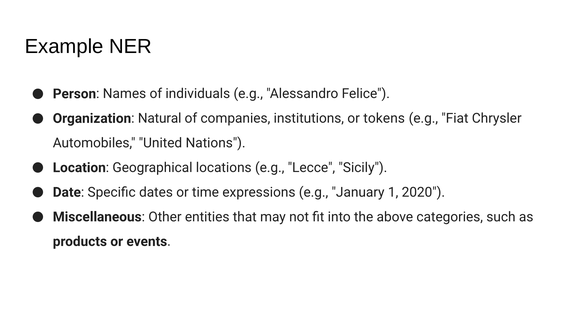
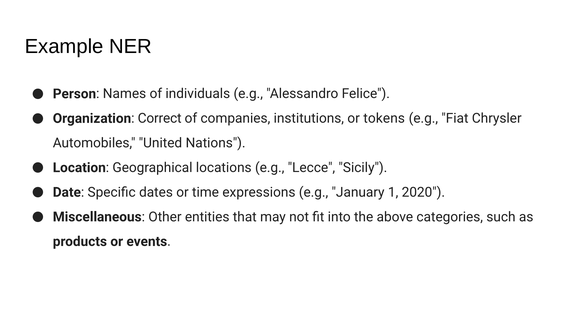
Natural: Natural -> Correct
